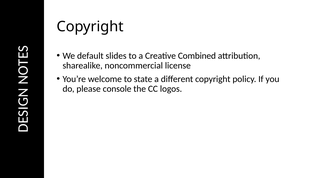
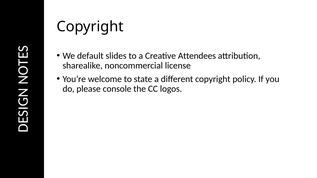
Combined: Combined -> Attendees
